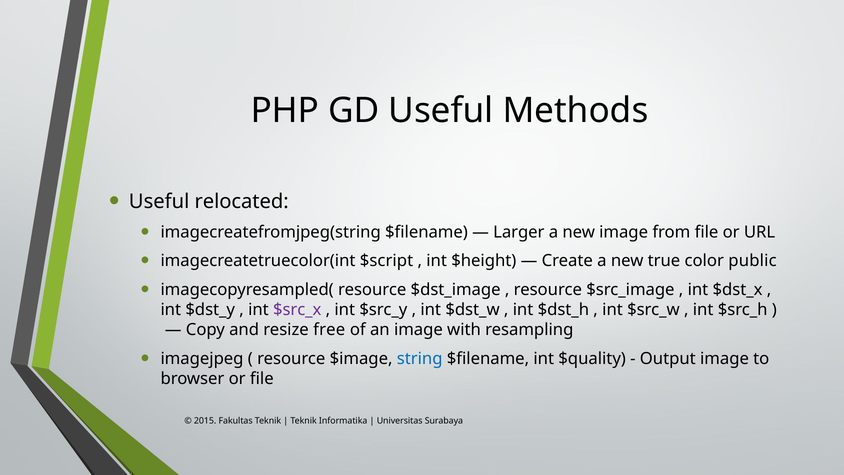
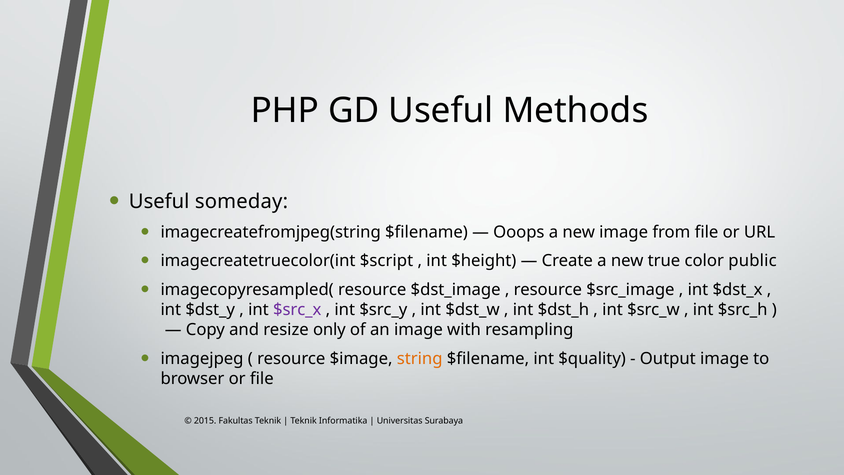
relocated: relocated -> someday
Larger: Larger -> Ooops
free: free -> only
string colour: blue -> orange
